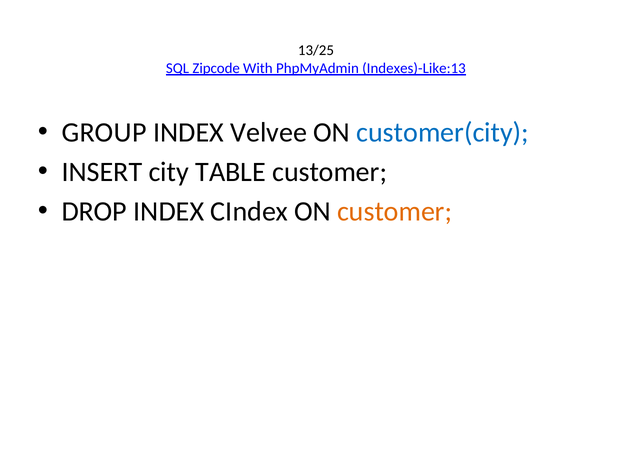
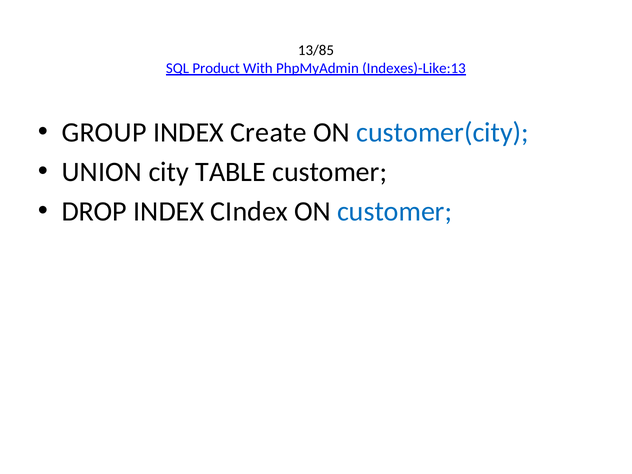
13/25: 13/25 -> 13/85
Zipcode: Zipcode -> Product
Velvee: Velvee -> Create
INSERT: INSERT -> UNION
customer at (395, 211) colour: orange -> blue
